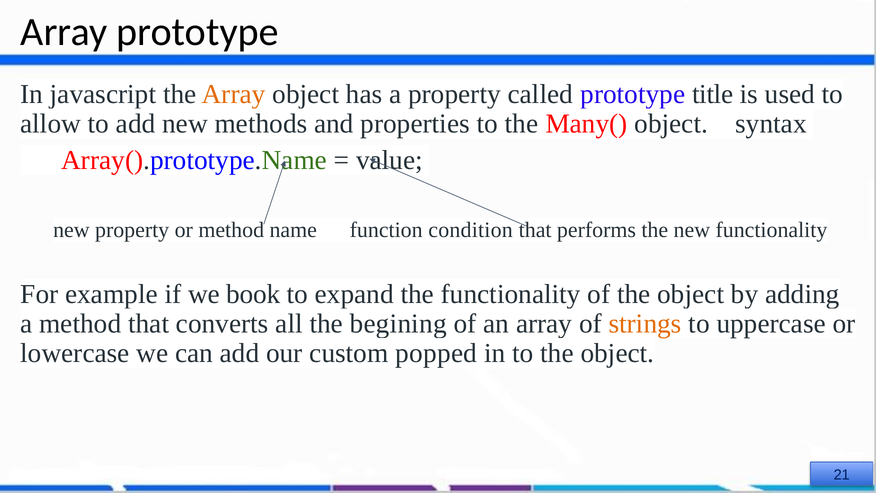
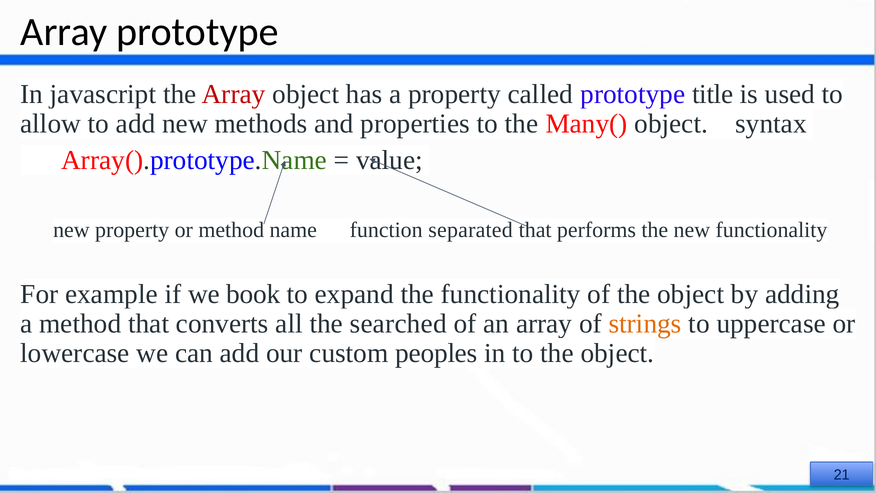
Array at (234, 94) colour: orange -> red
condition: condition -> separated
begining: begining -> searched
popped: popped -> peoples
